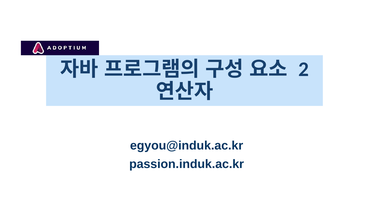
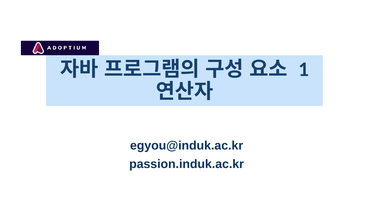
2: 2 -> 1
